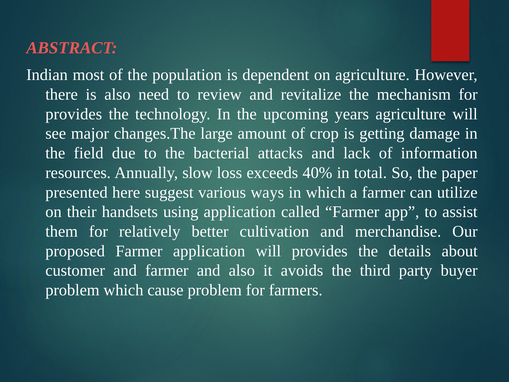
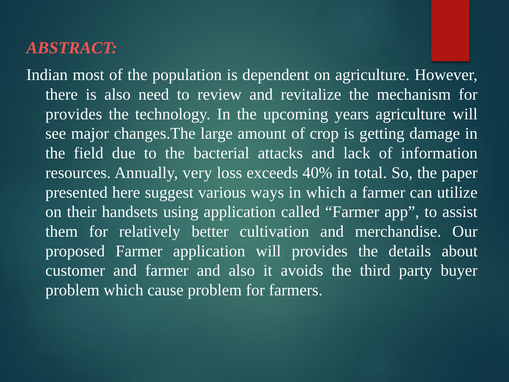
slow: slow -> very
